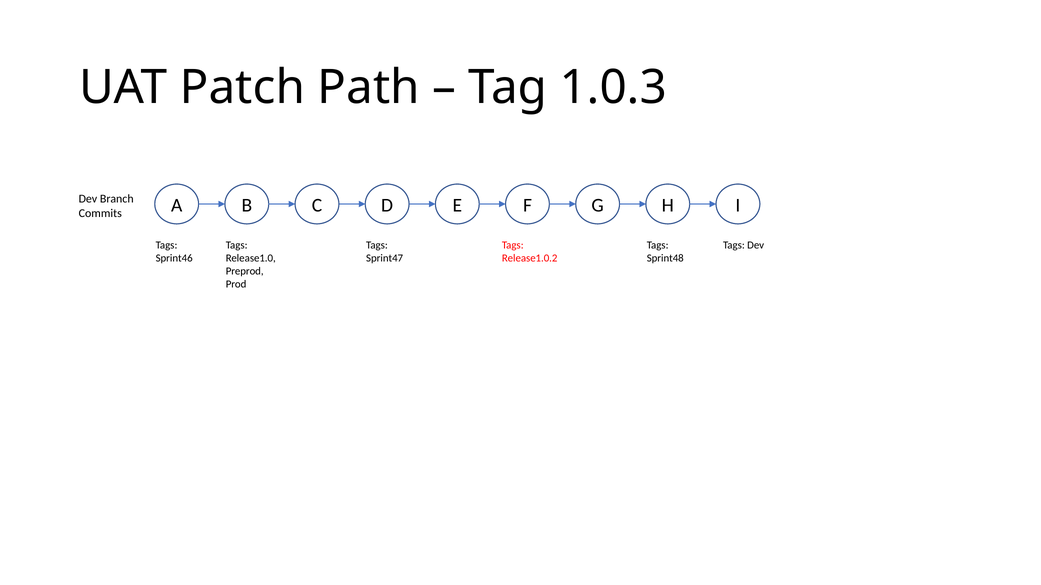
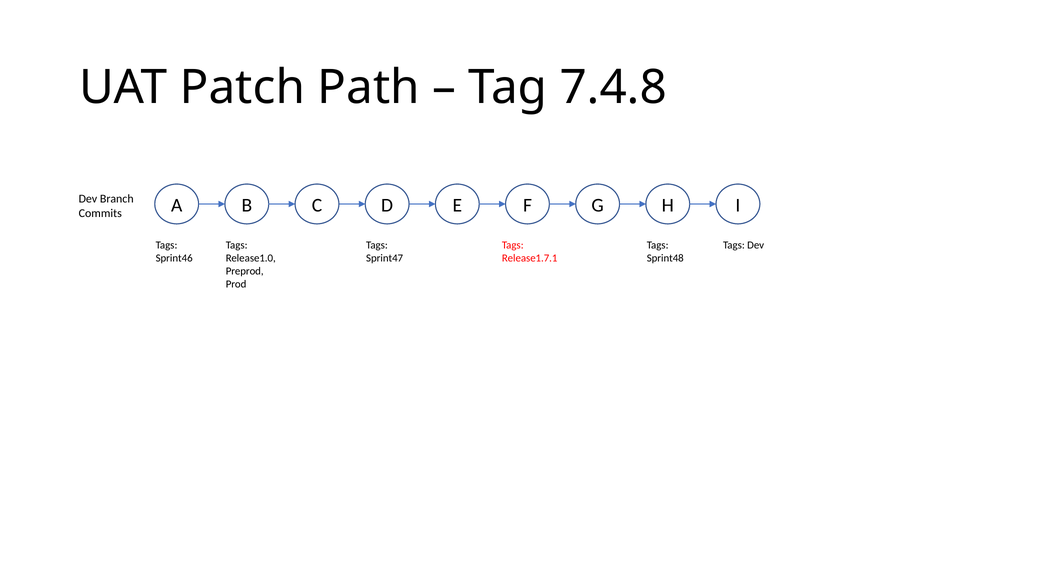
1.0.3: 1.0.3 -> 7.4.8
Release1.0.2: Release1.0.2 -> Release1.7.1
